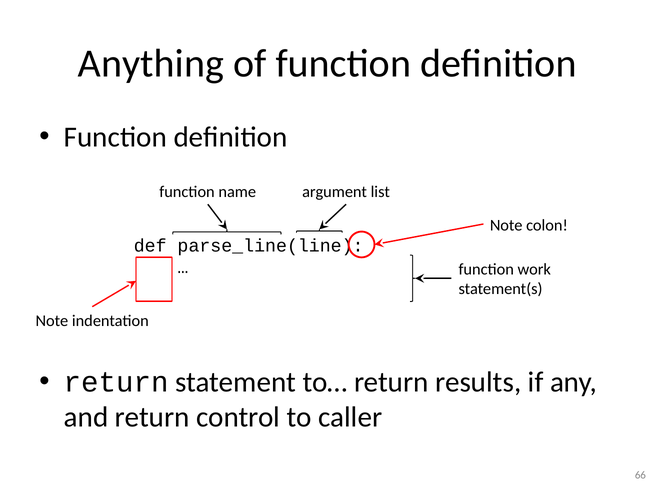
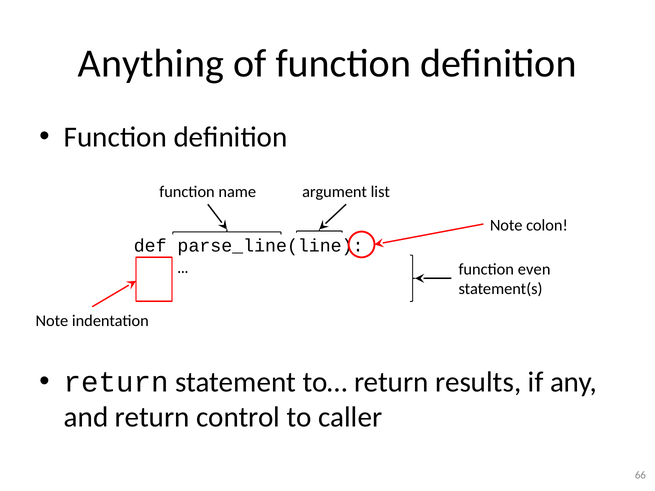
work: work -> even
